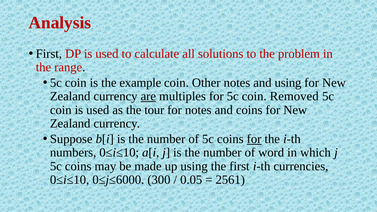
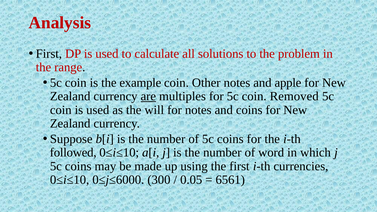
and using: using -> apple
tour: tour -> will
for at (254, 139) underline: present -> none
numbers: numbers -> followed
2561: 2561 -> 6561
